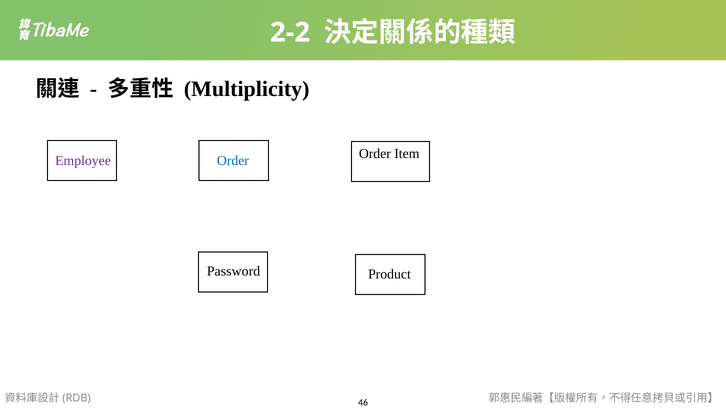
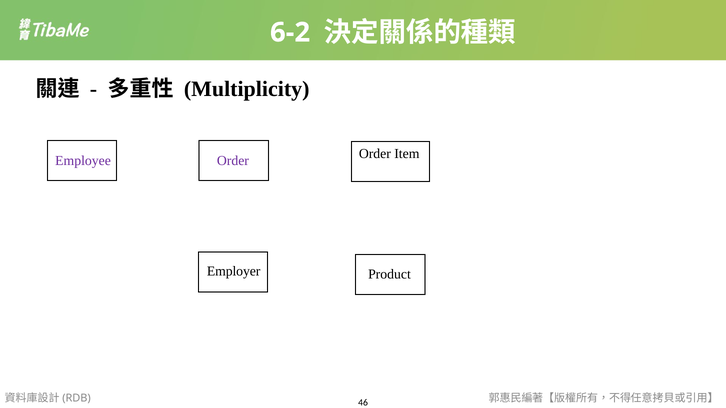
2-2: 2-2 -> 6-2
Order at (233, 161) colour: blue -> purple
Password: Password -> Employer
